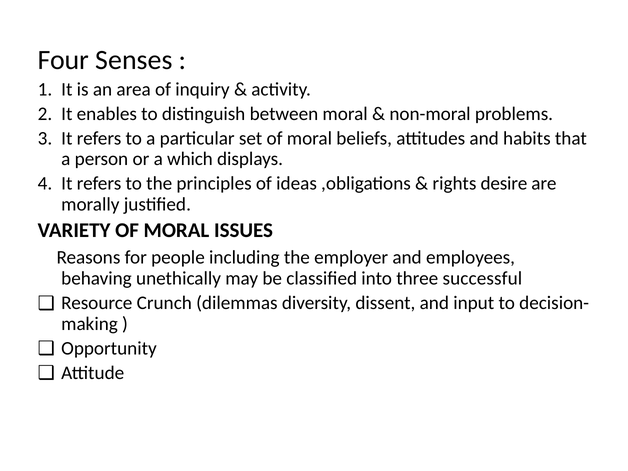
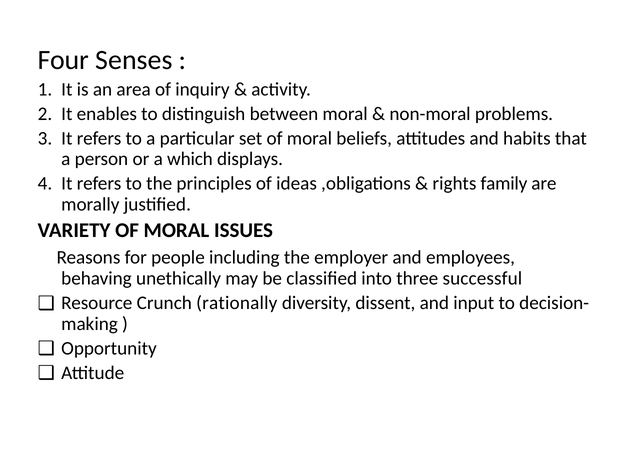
desire: desire -> family
dilemmas: dilemmas -> rationally
